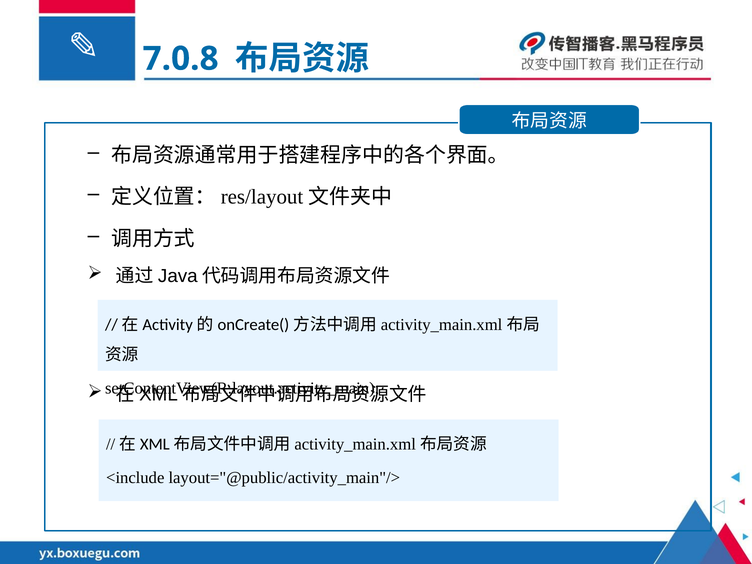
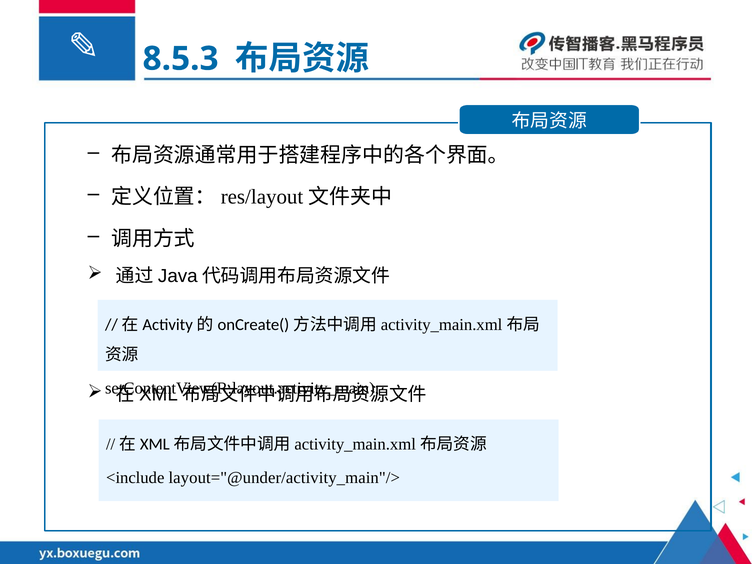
7.0.8: 7.0.8 -> 8.5.3
layout="@public/activity_main"/>: layout="@public/activity_main"/> -> layout="@under/activity_main"/>
